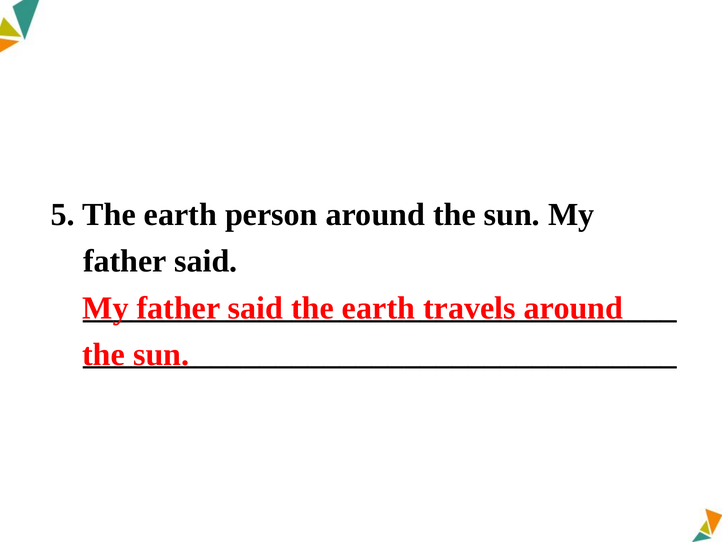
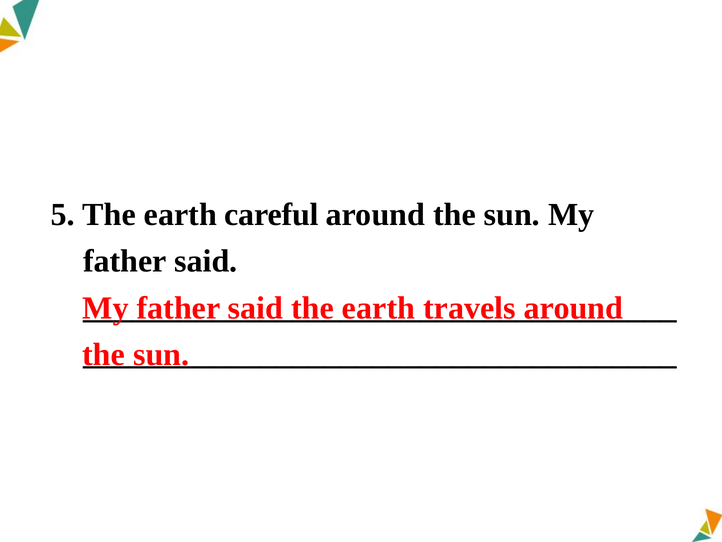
person: person -> careful
